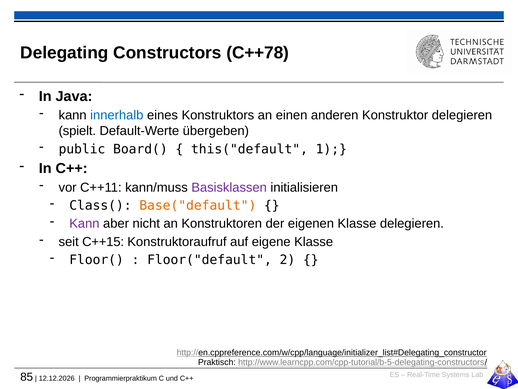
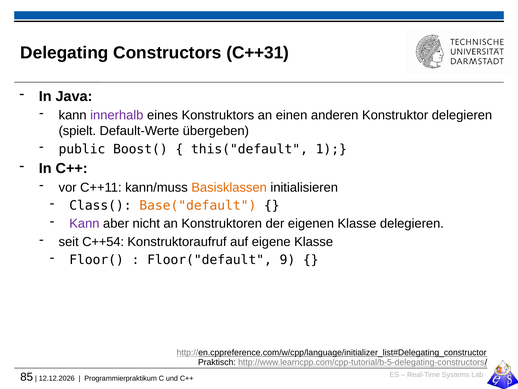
C++78: C++78 -> C++31
innerhalb colour: blue -> purple
Board(: Board( -> Boost(
Basisklassen colour: purple -> orange
C++15: C++15 -> C++54
2: 2 -> 9
